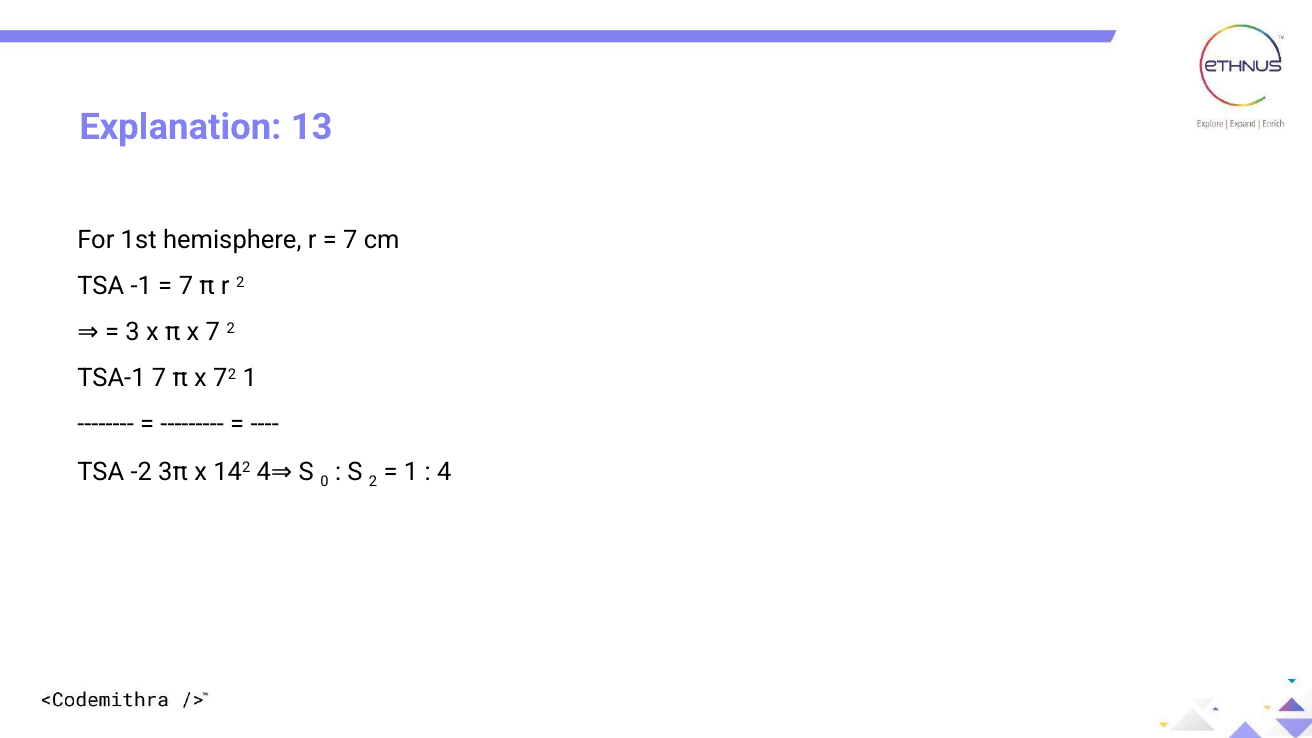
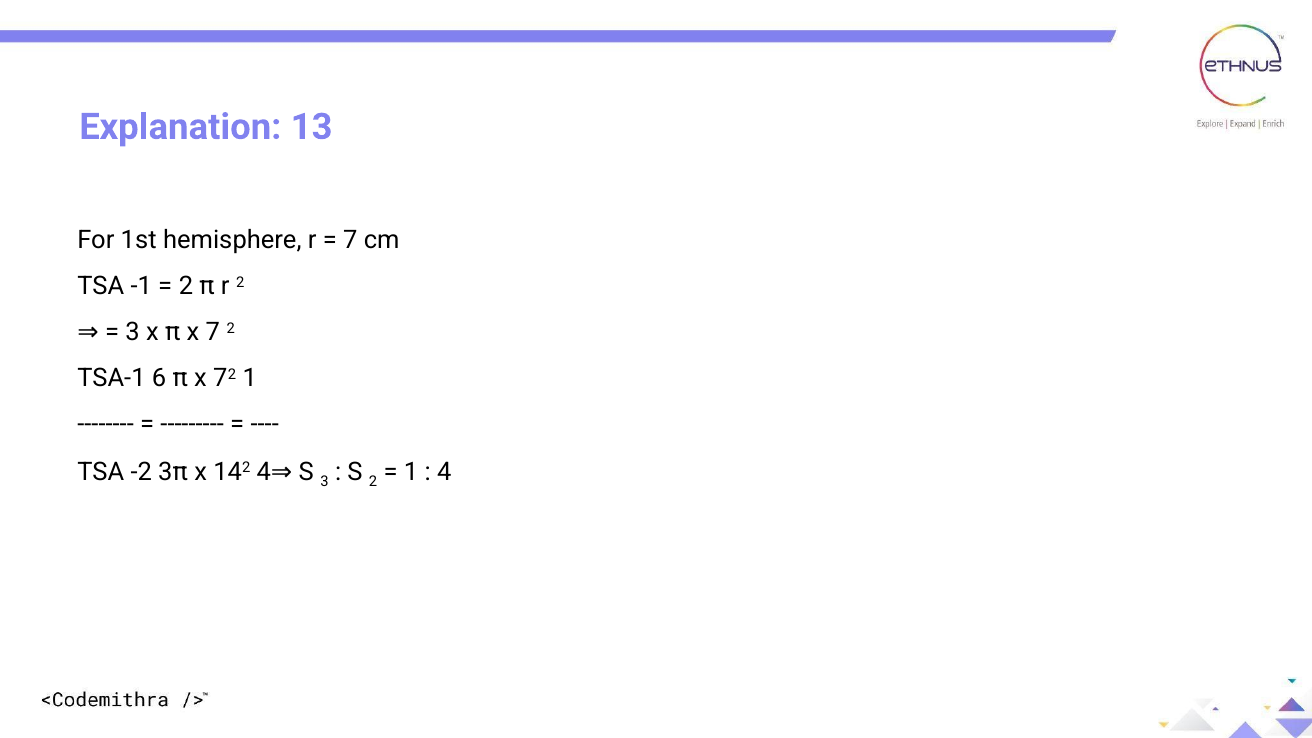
7 at (186, 286): 7 -> 2
TSA-1 7: 7 -> 6
0 at (325, 482): 0 -> 3
